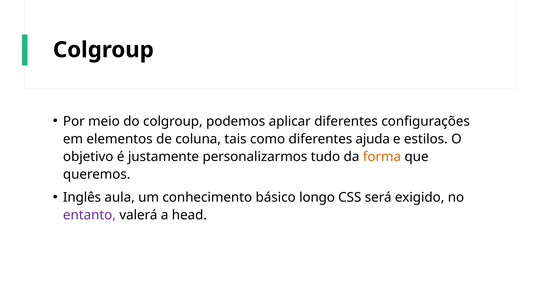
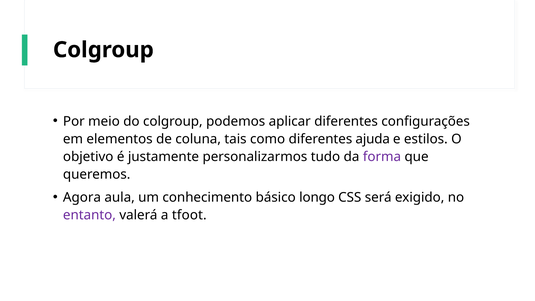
forma colour: orange -> purple
Inglês: Inglês -> Agora
head: head -> tfoot
